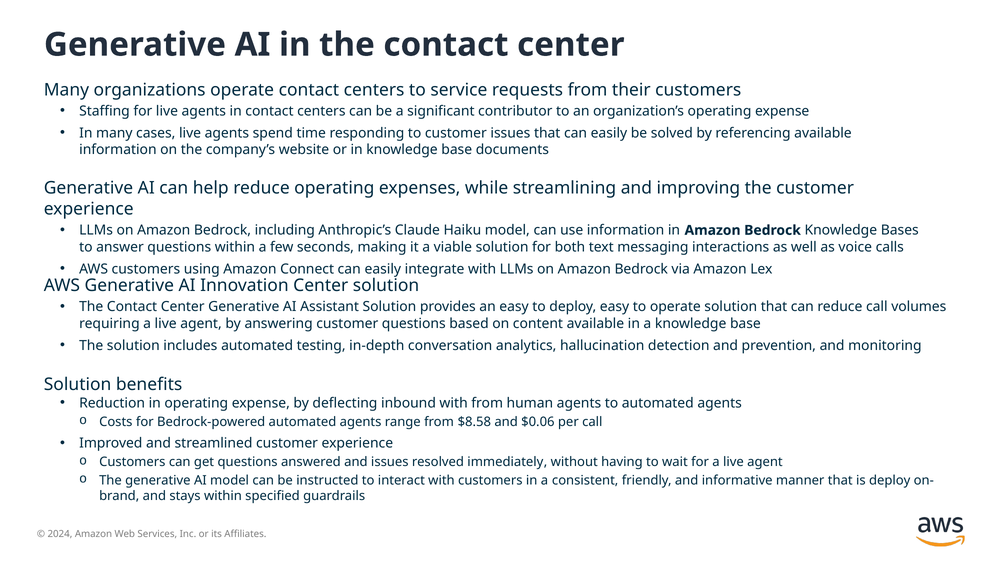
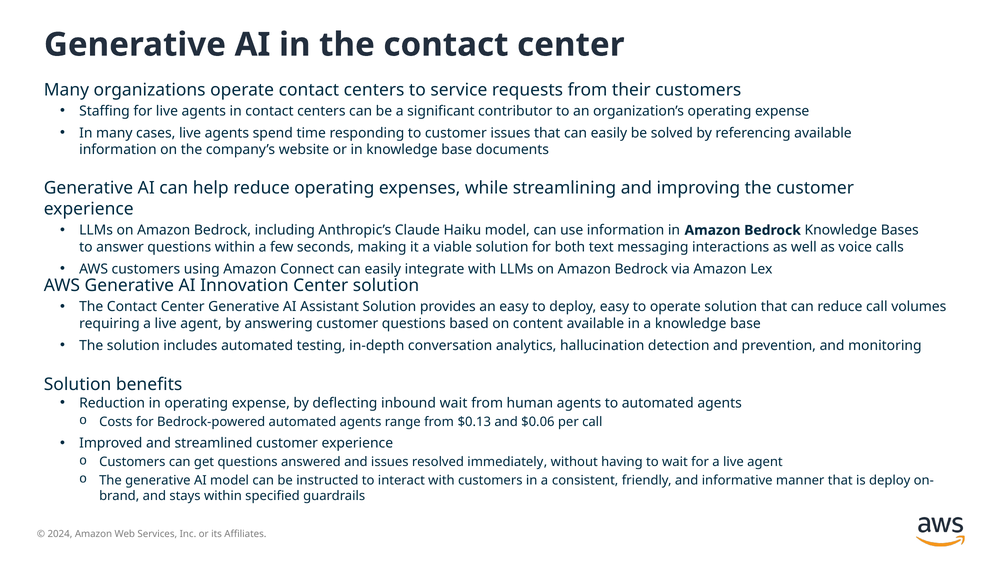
inbound with: with -> wait
$8.58: $8.58 -> $0.13
